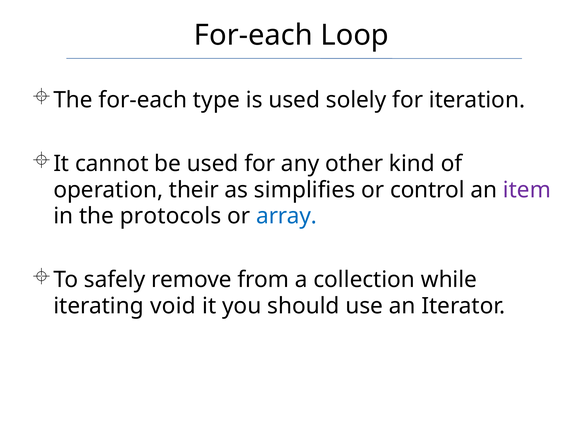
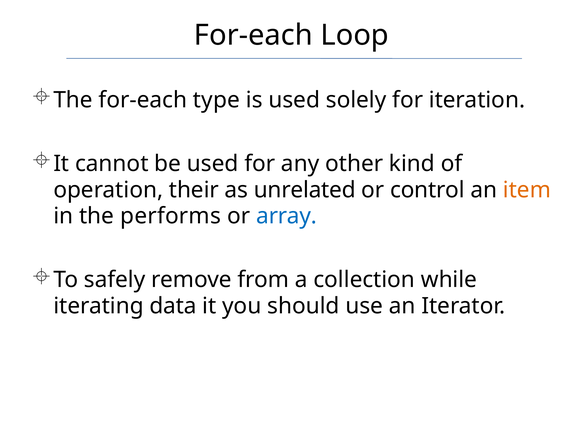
simplifies: simplifies -> unrelated
item colour: purple -> orange
protocols: protocols -> performs
void: void -> data
